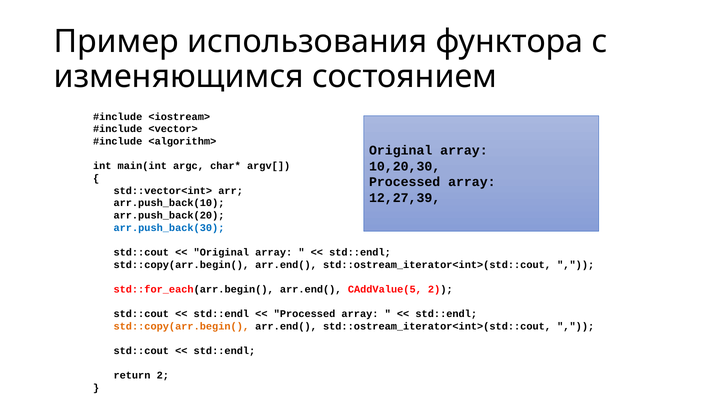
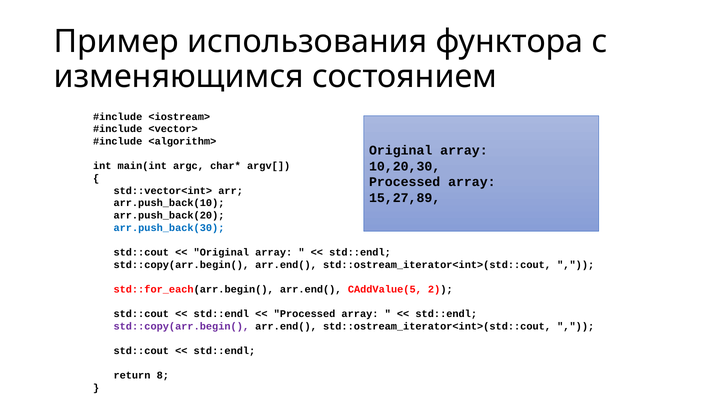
12,27,39: 12,27,39 -> 15,27,89
std::copy(arr.begin( at (181, 326) colour: orange -> purple
return 2: 2 -> 8
